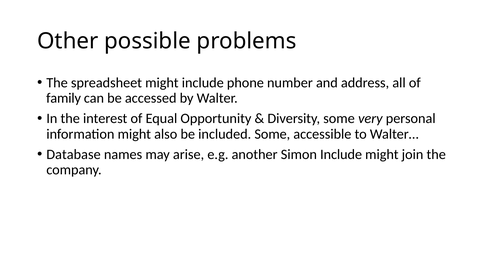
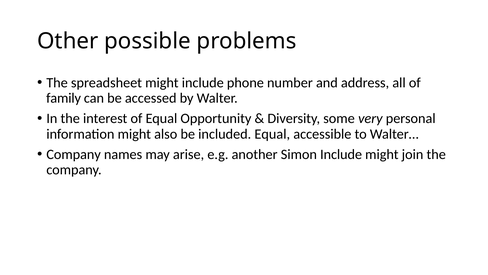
included Some: Some -> Equal
Database at (74, 154): Database -> Company
